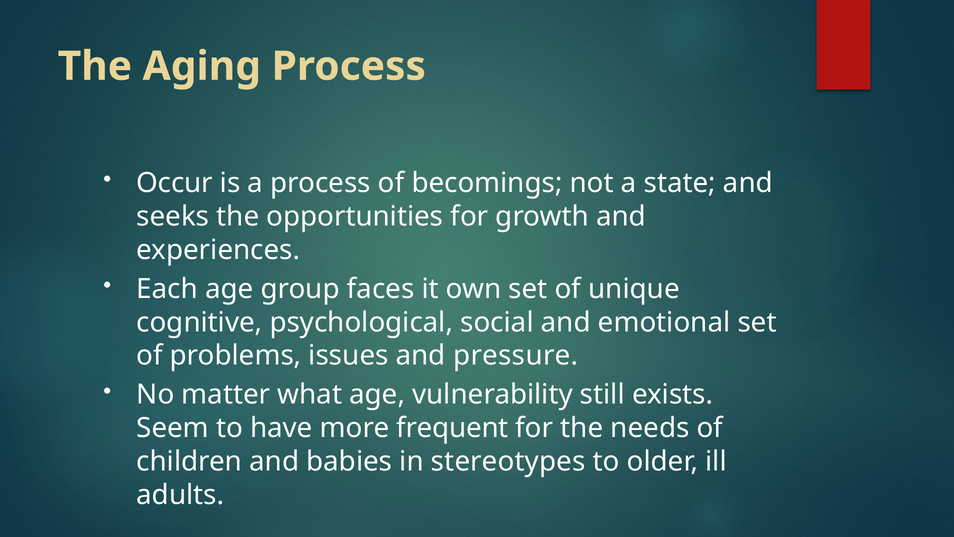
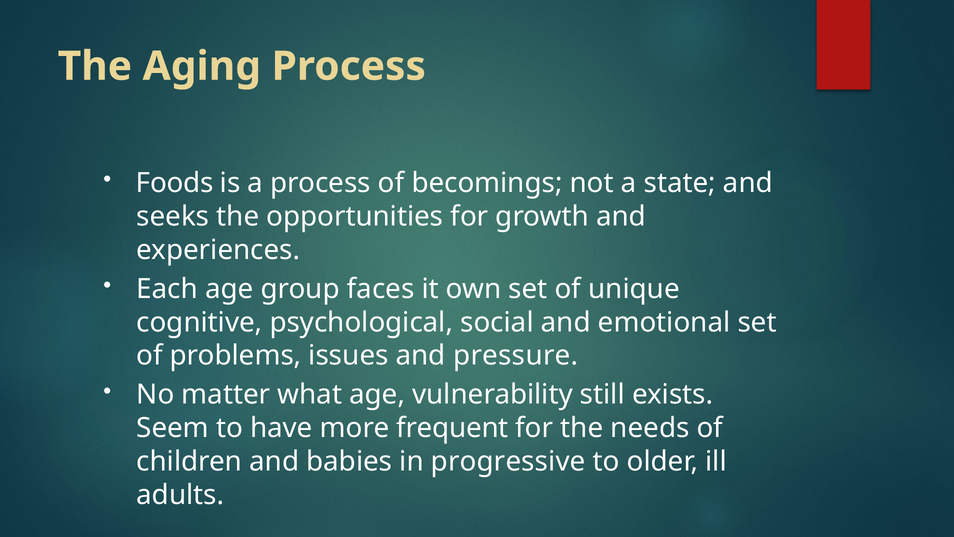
Occur: Occur -> Foods
stereotypes: stereotypes -> progressive
